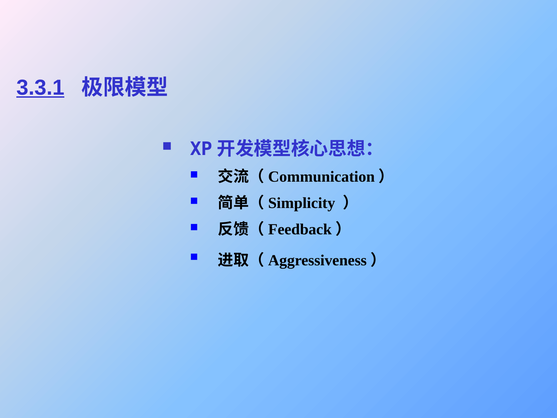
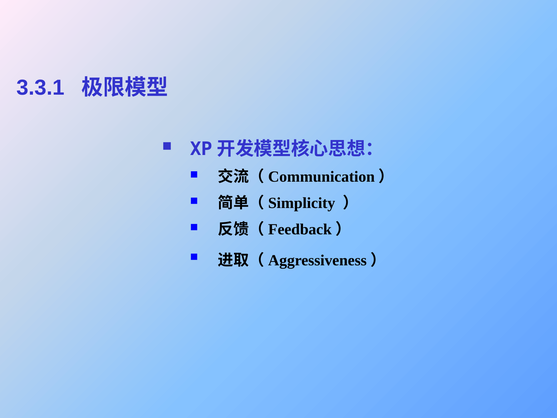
3.3.1 underline: present -> none
